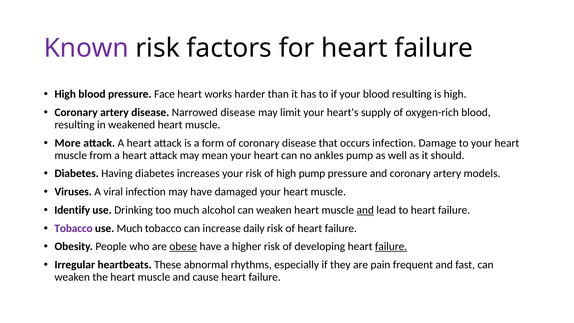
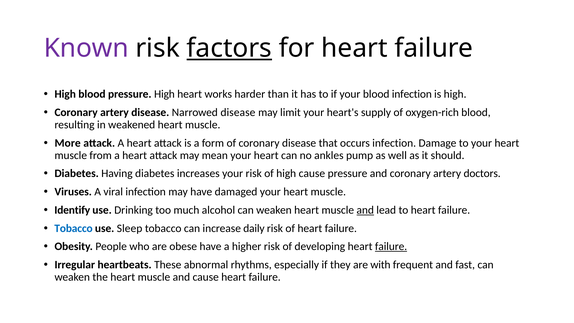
factors underline: none -> present
pressure Face: Face -> High
your blood resulting: resulting -> infection
high pump: pump -> cause
models: models -> doctors
Tobacco at (73, 228) colour: purple -> blue
use Much: Much -> Sleep
obese underline: present -> none
pain: pain -> with
